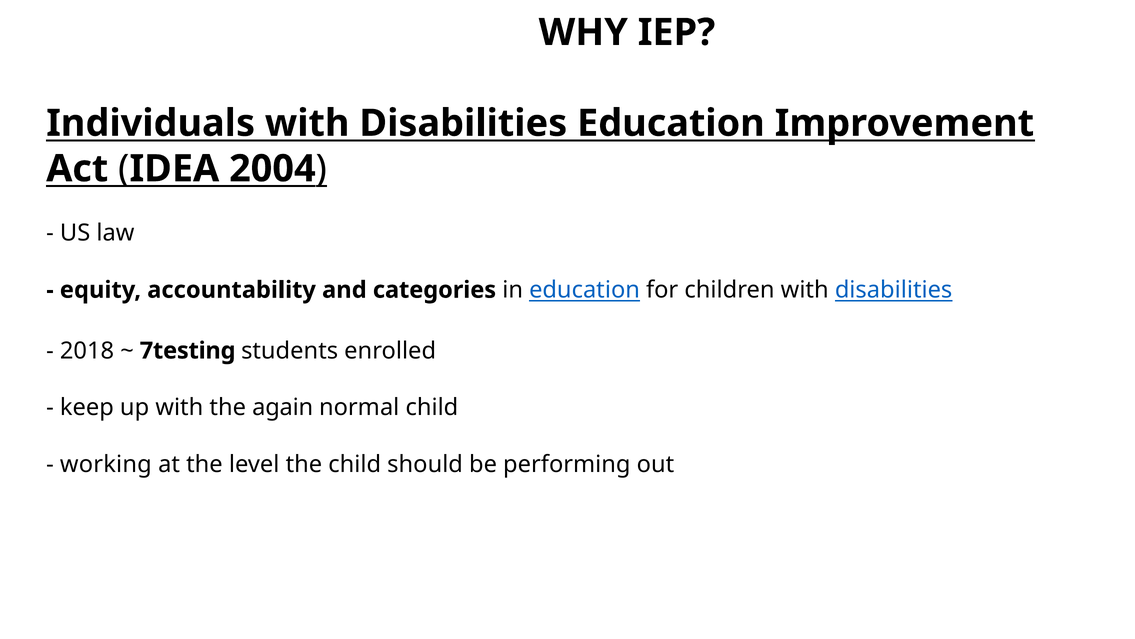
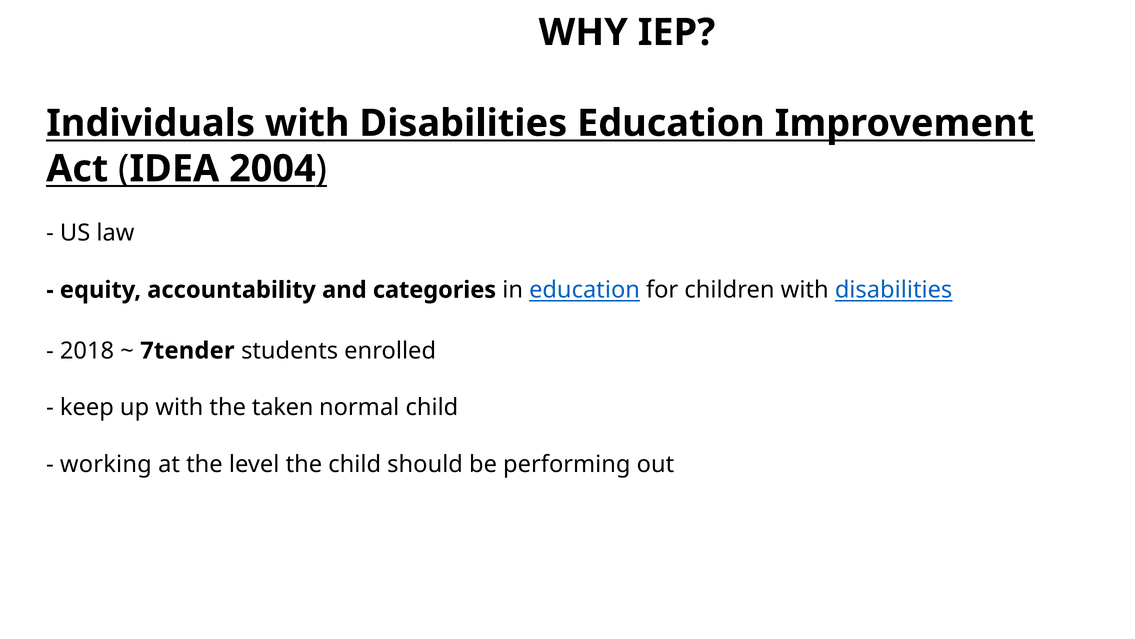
7testing: 7testing -> 7tender
again: again -> taken
